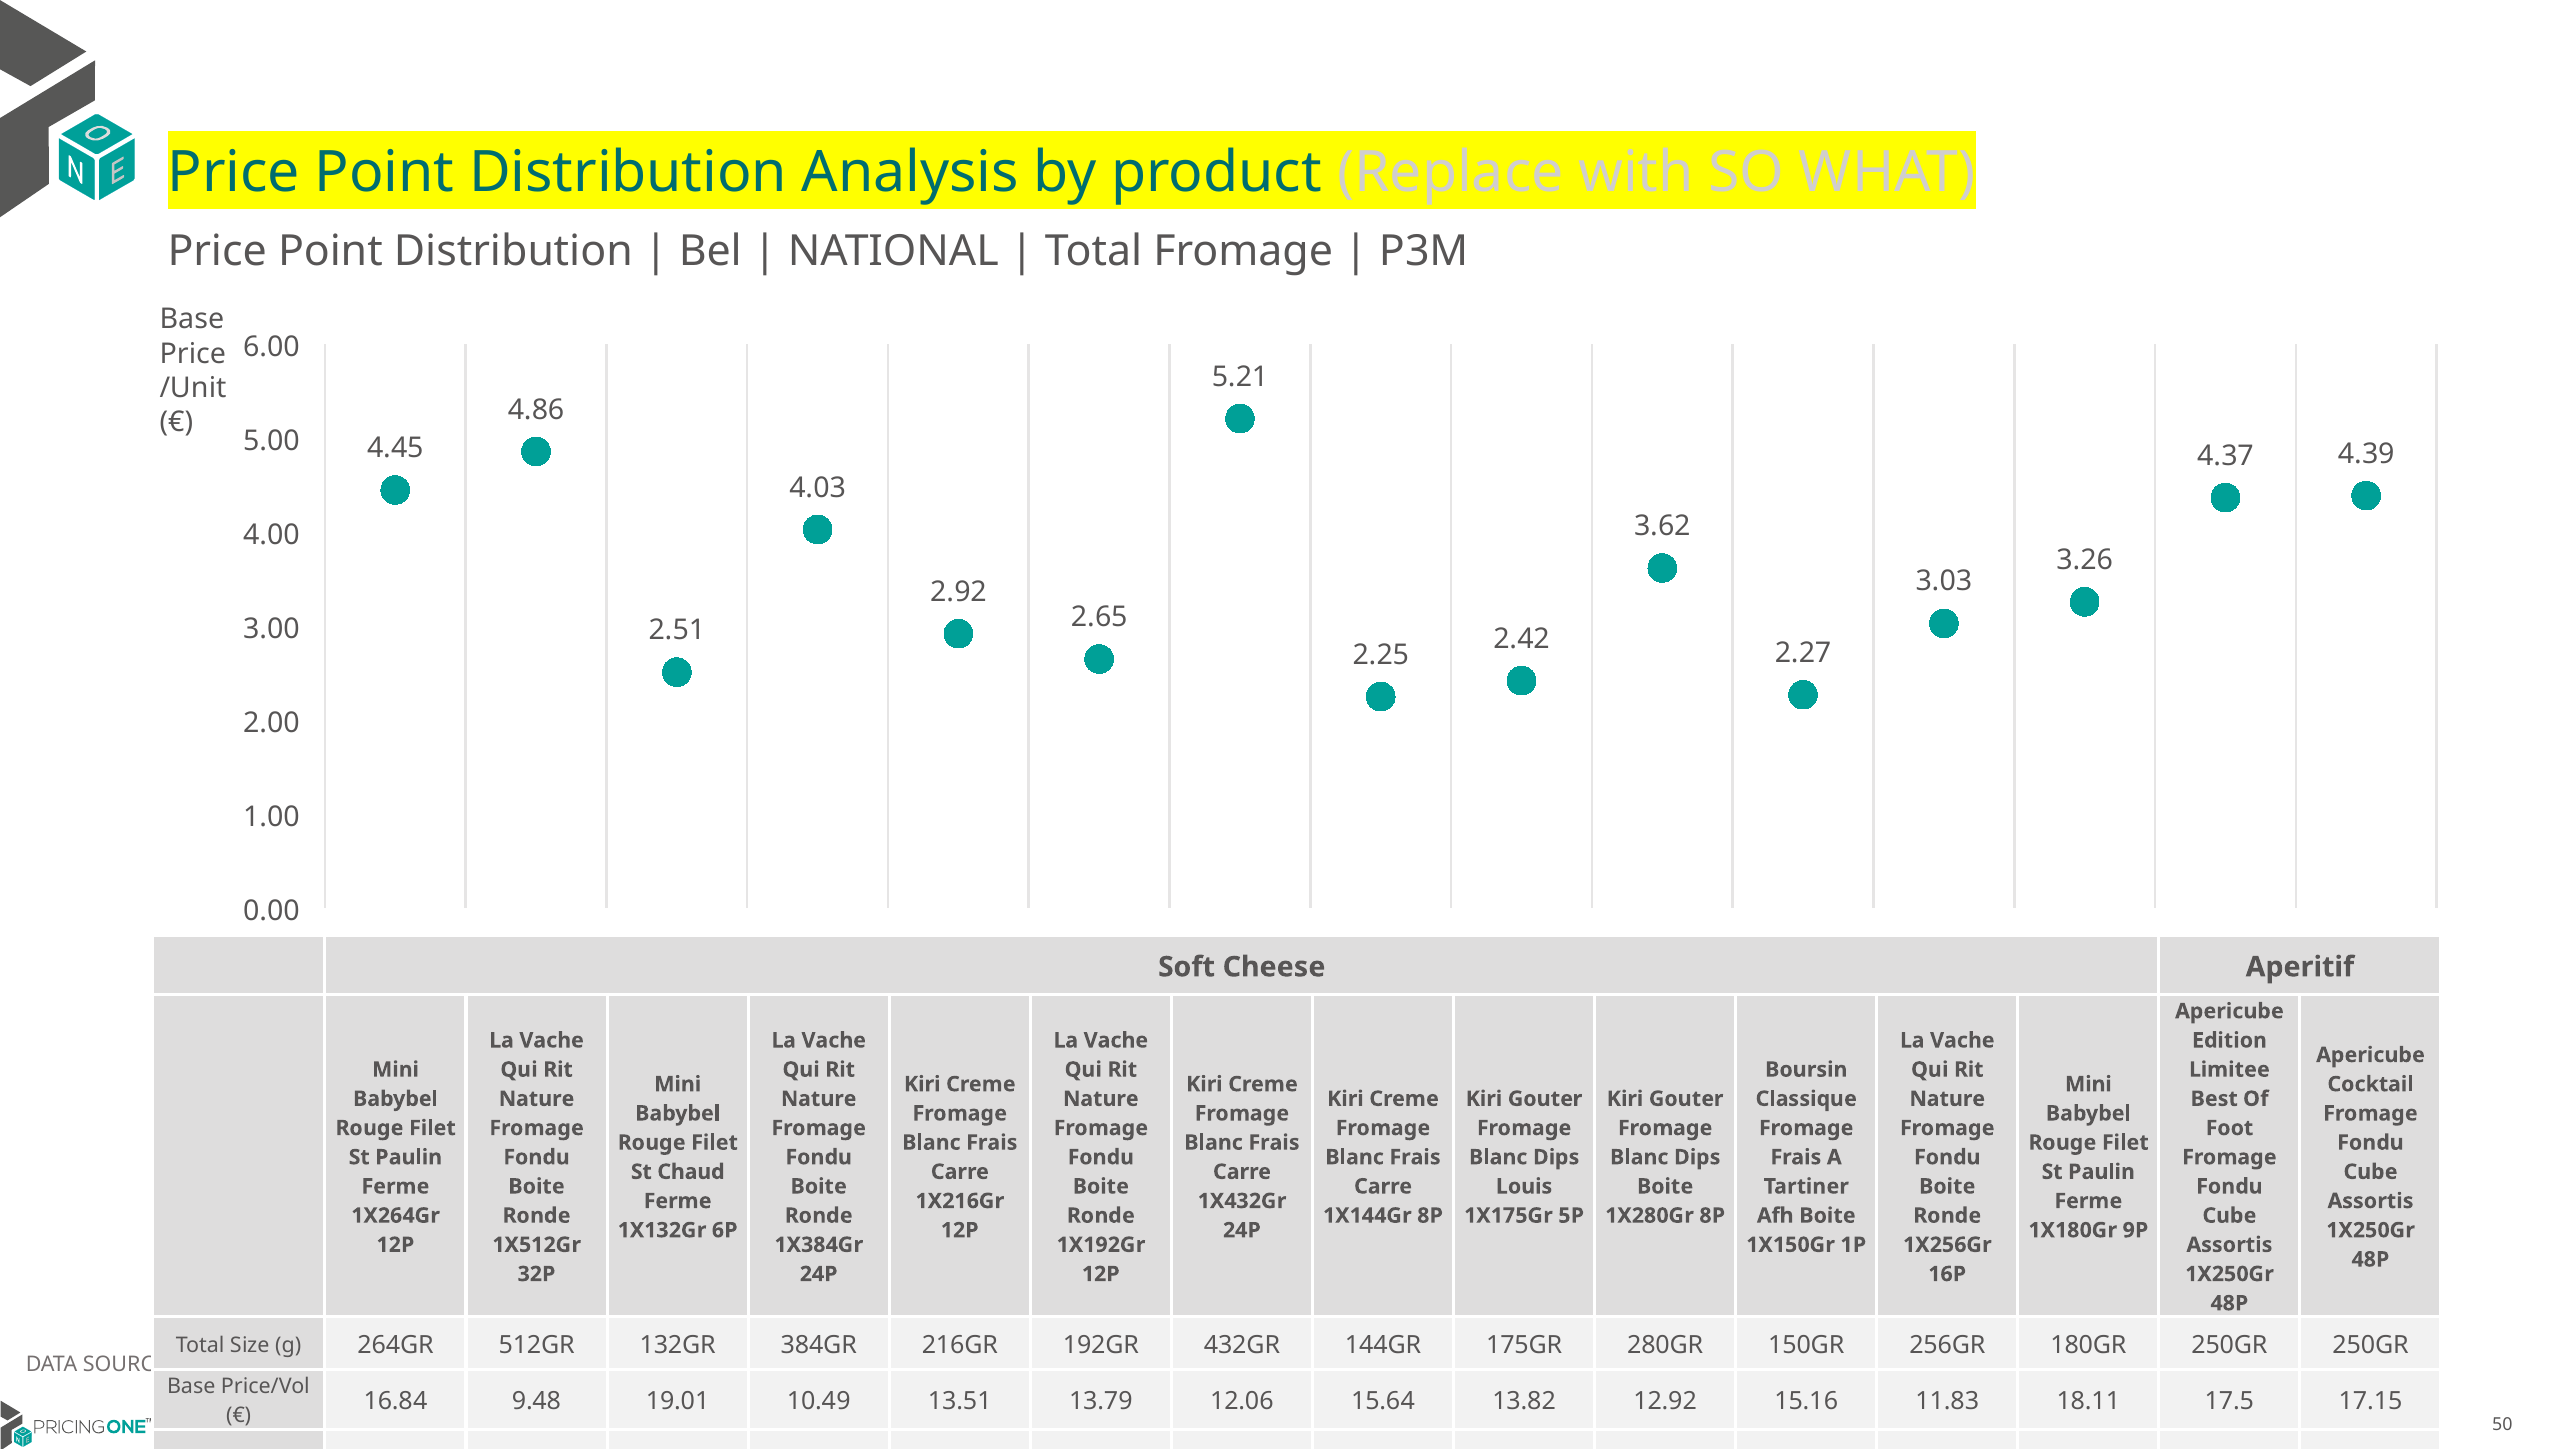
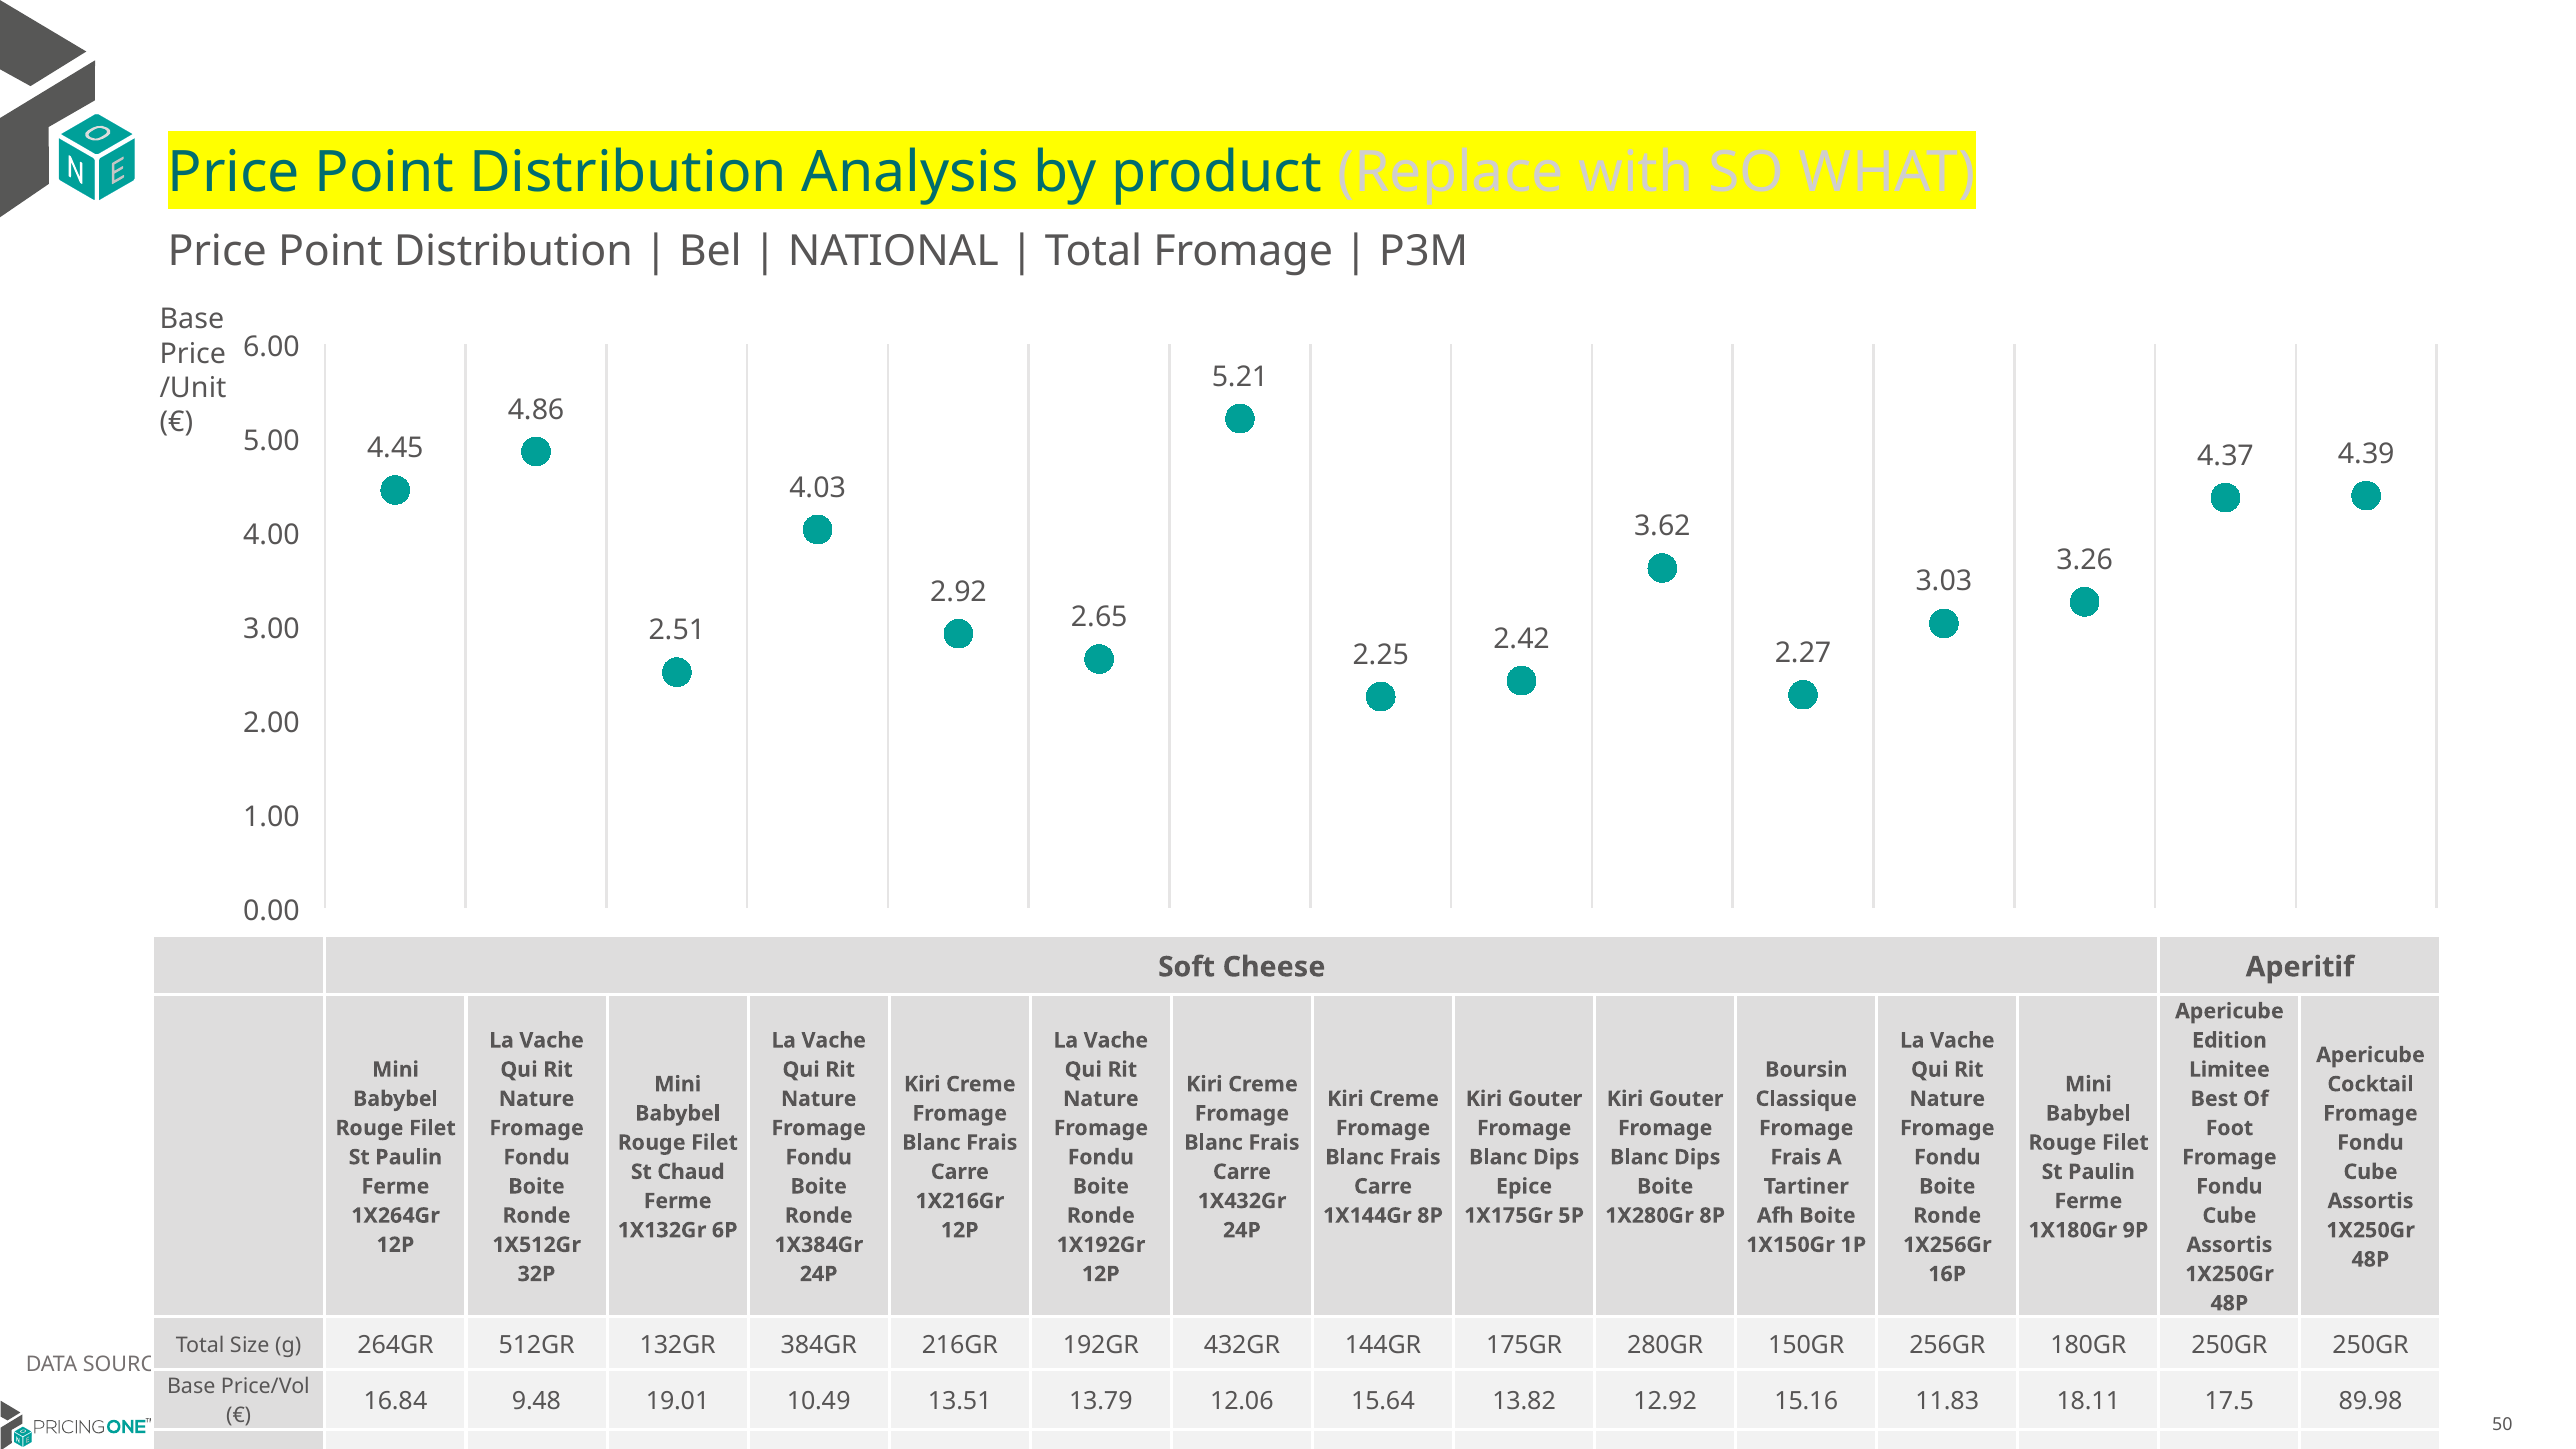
Louis: Louis -> Epice
17.15: 17.15 -> 89.98
